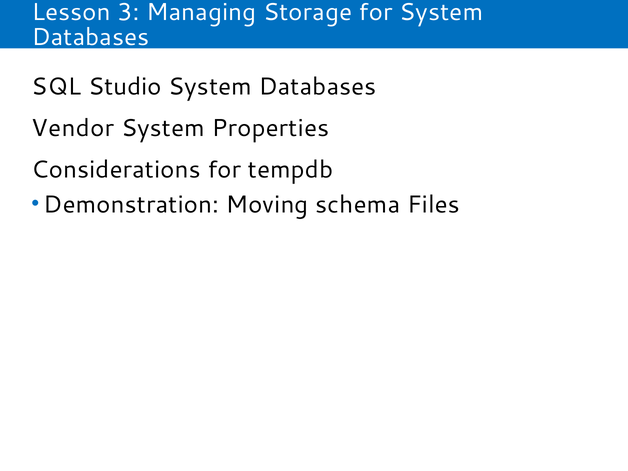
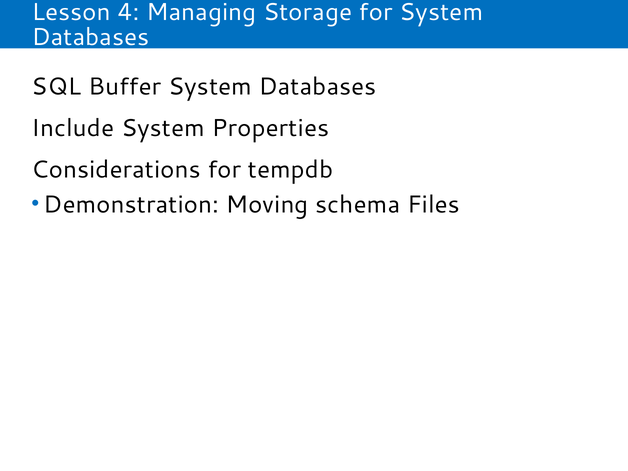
3: 3 -> 4
Studio: Studio -> Buffer
Vendor: Vendor -> Include
